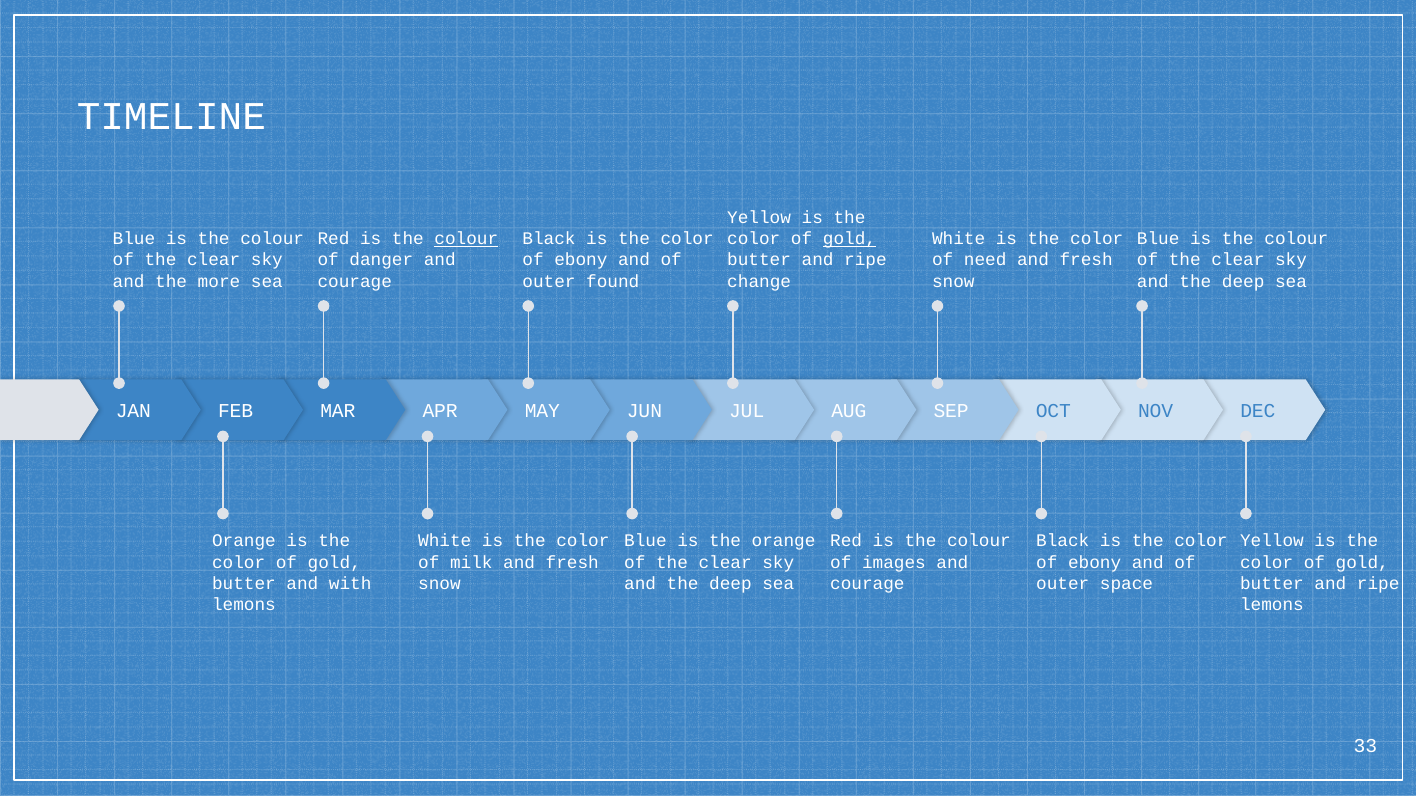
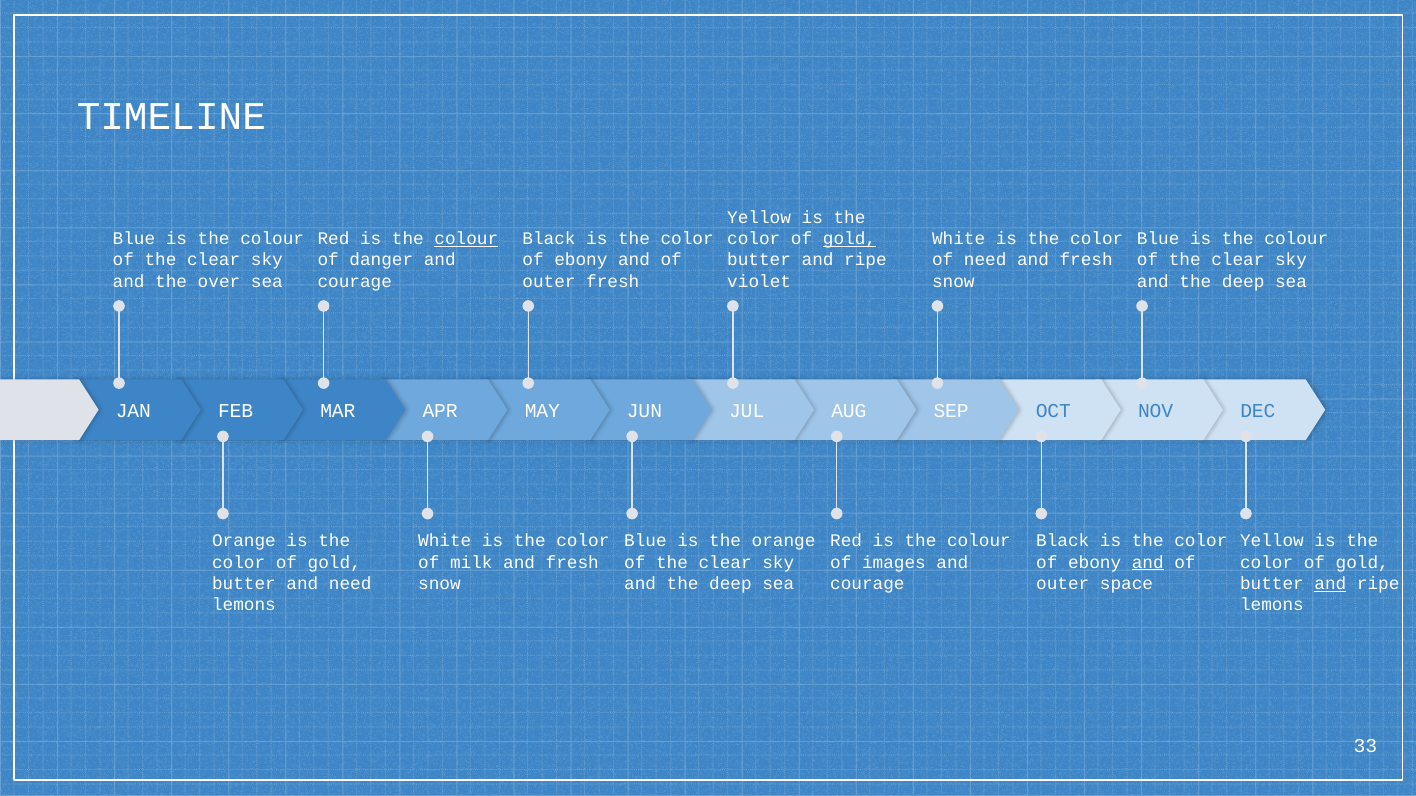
more: more -> over
outer found: found -> fresh
change: change -> violet
and at (1148, 563) underline: none -> present
and with: with -> need
and at (1330, 584) underline: none -> present
